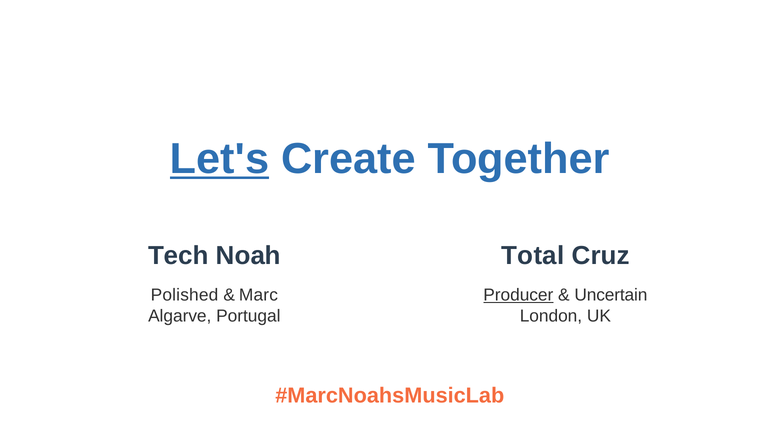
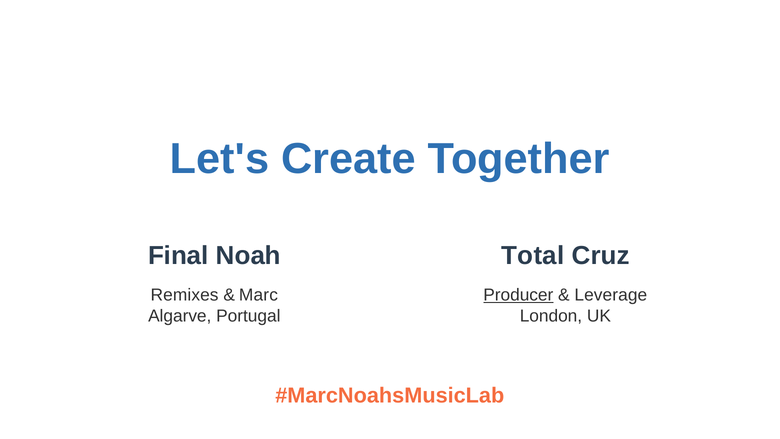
Let's underline: present -> none
Tech: Tech -> Final
Polished: Polished -> Remixes
Uncertain: Uncertain -> Leverage
